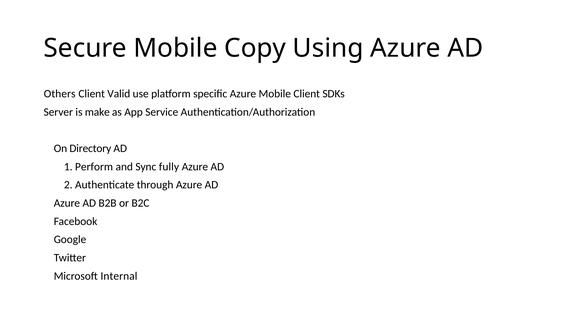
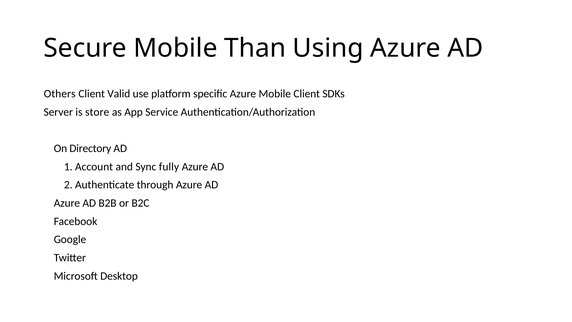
Copy: Copy -> Than
make: make -> store
Perform: Perform -> Account
Internal: Internal -> Desktop
